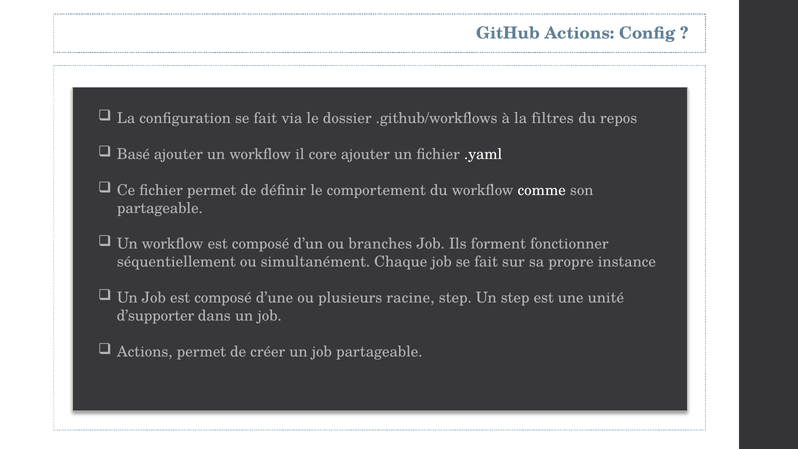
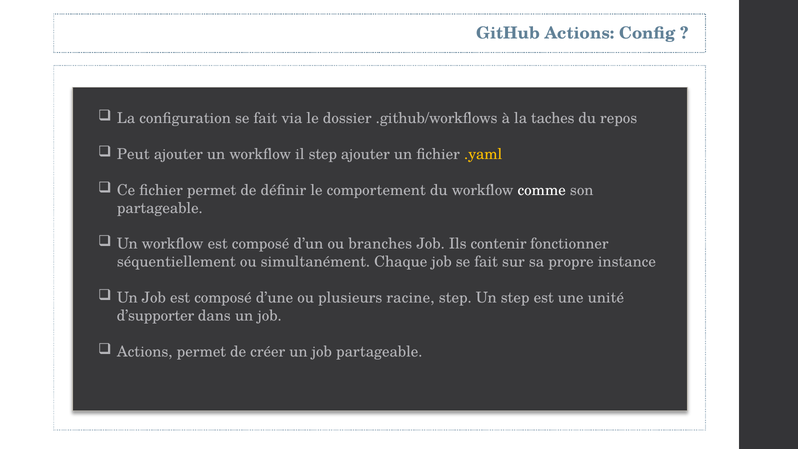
filtres: filtres -> taches
Basé: Basé -> Peut
il core: core -> step
.yaml colour: white -> yellow
forment: forment -> contenir
